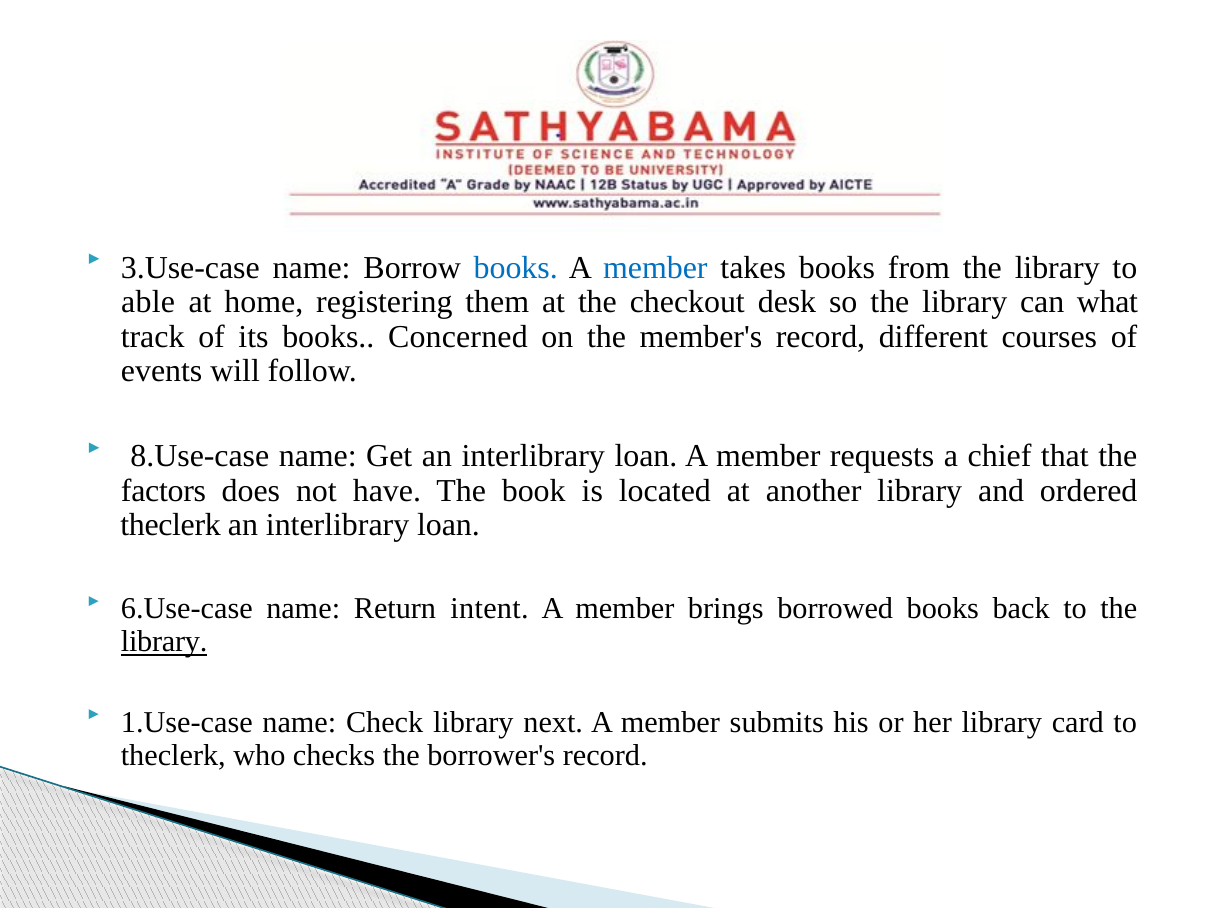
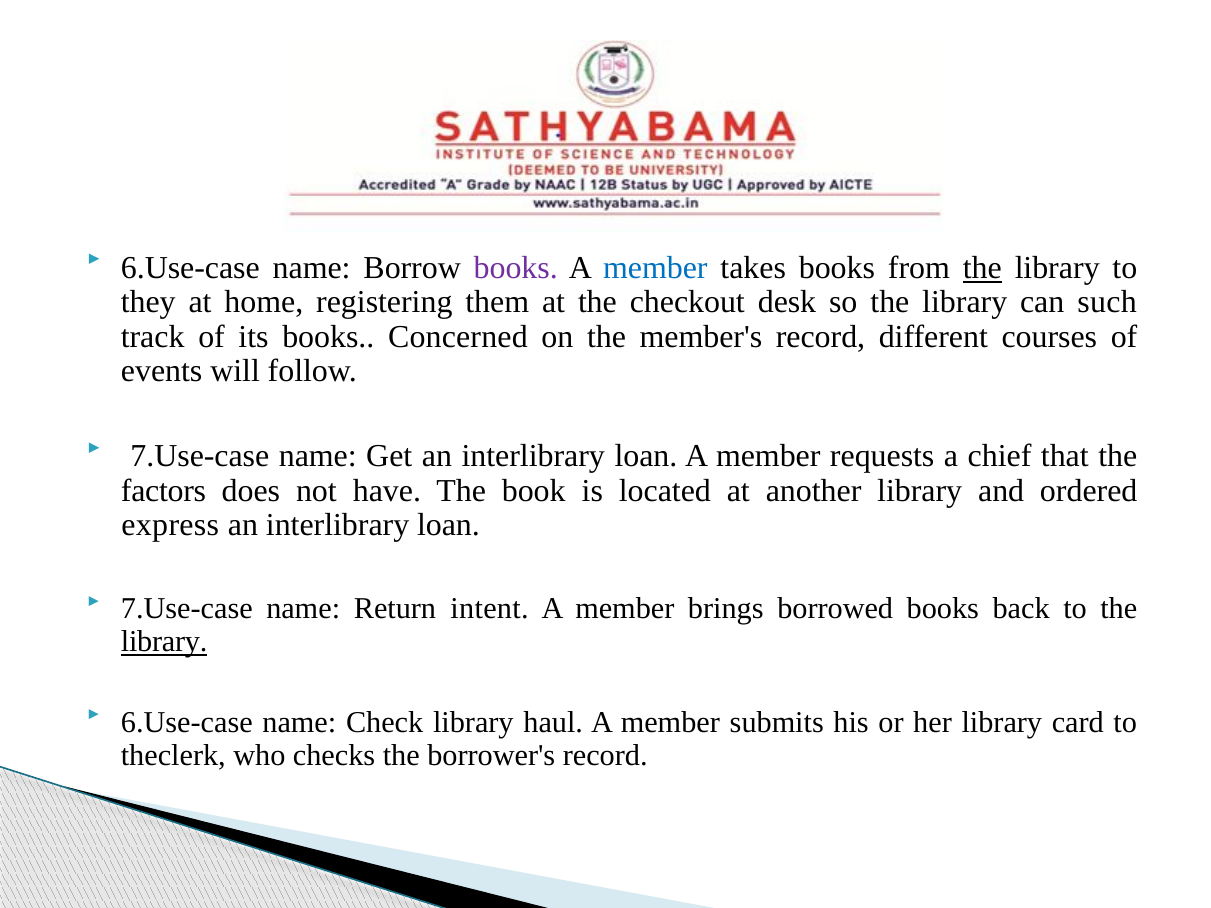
3.Use-case at (190, 268): 3.Use-case -> 6.Use-case
books at (516, 268) colour: blue -> purple
the at (982, 268) underline: none -> present
able: able -> they
what: what -> such
8.Use-case at (200, 456): 8.Use-case -> 7.Use-case
theclerk at (171, 525): theclerk -> express
6.Use-case at (187, 609): 6.Use-case -> 7.Use-case
1.Use-case at (187, 723): 1.Use-case -> 6.Use-case
next: next -> haul
